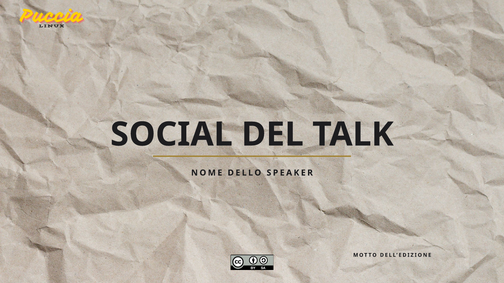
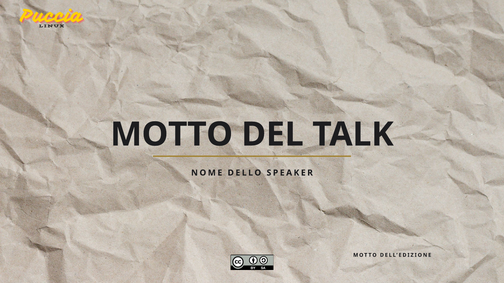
SOCIAL at (171, 135): SOCIAL -> MOTTO
